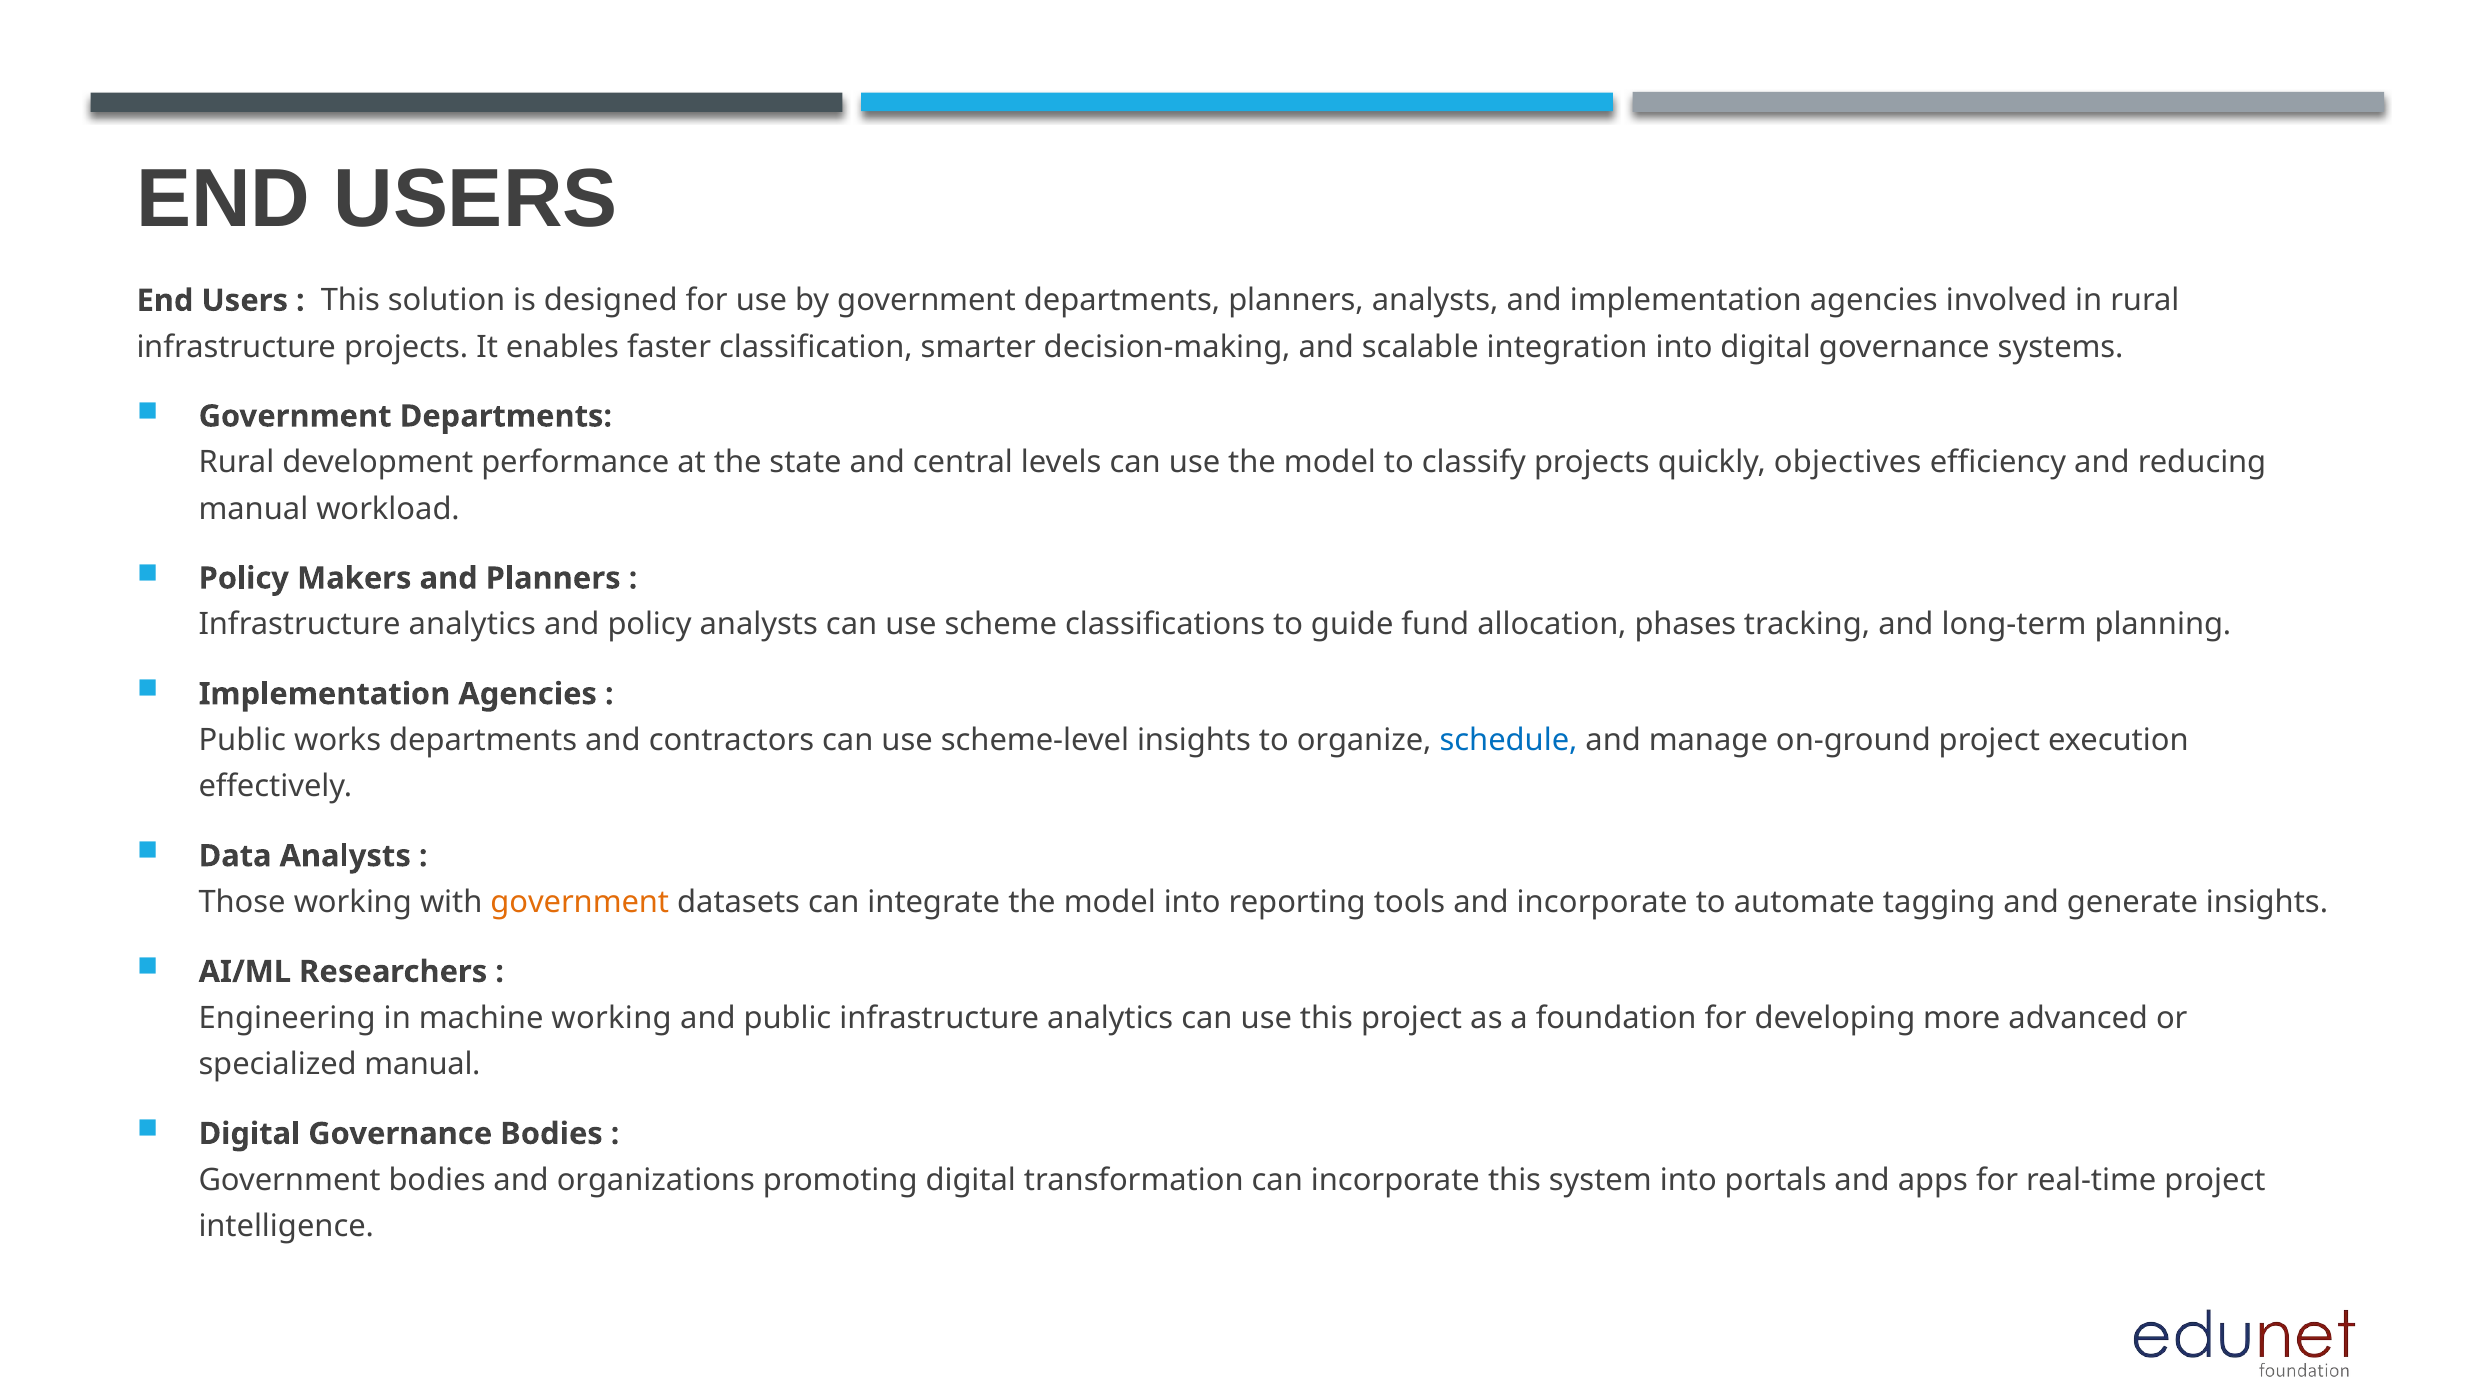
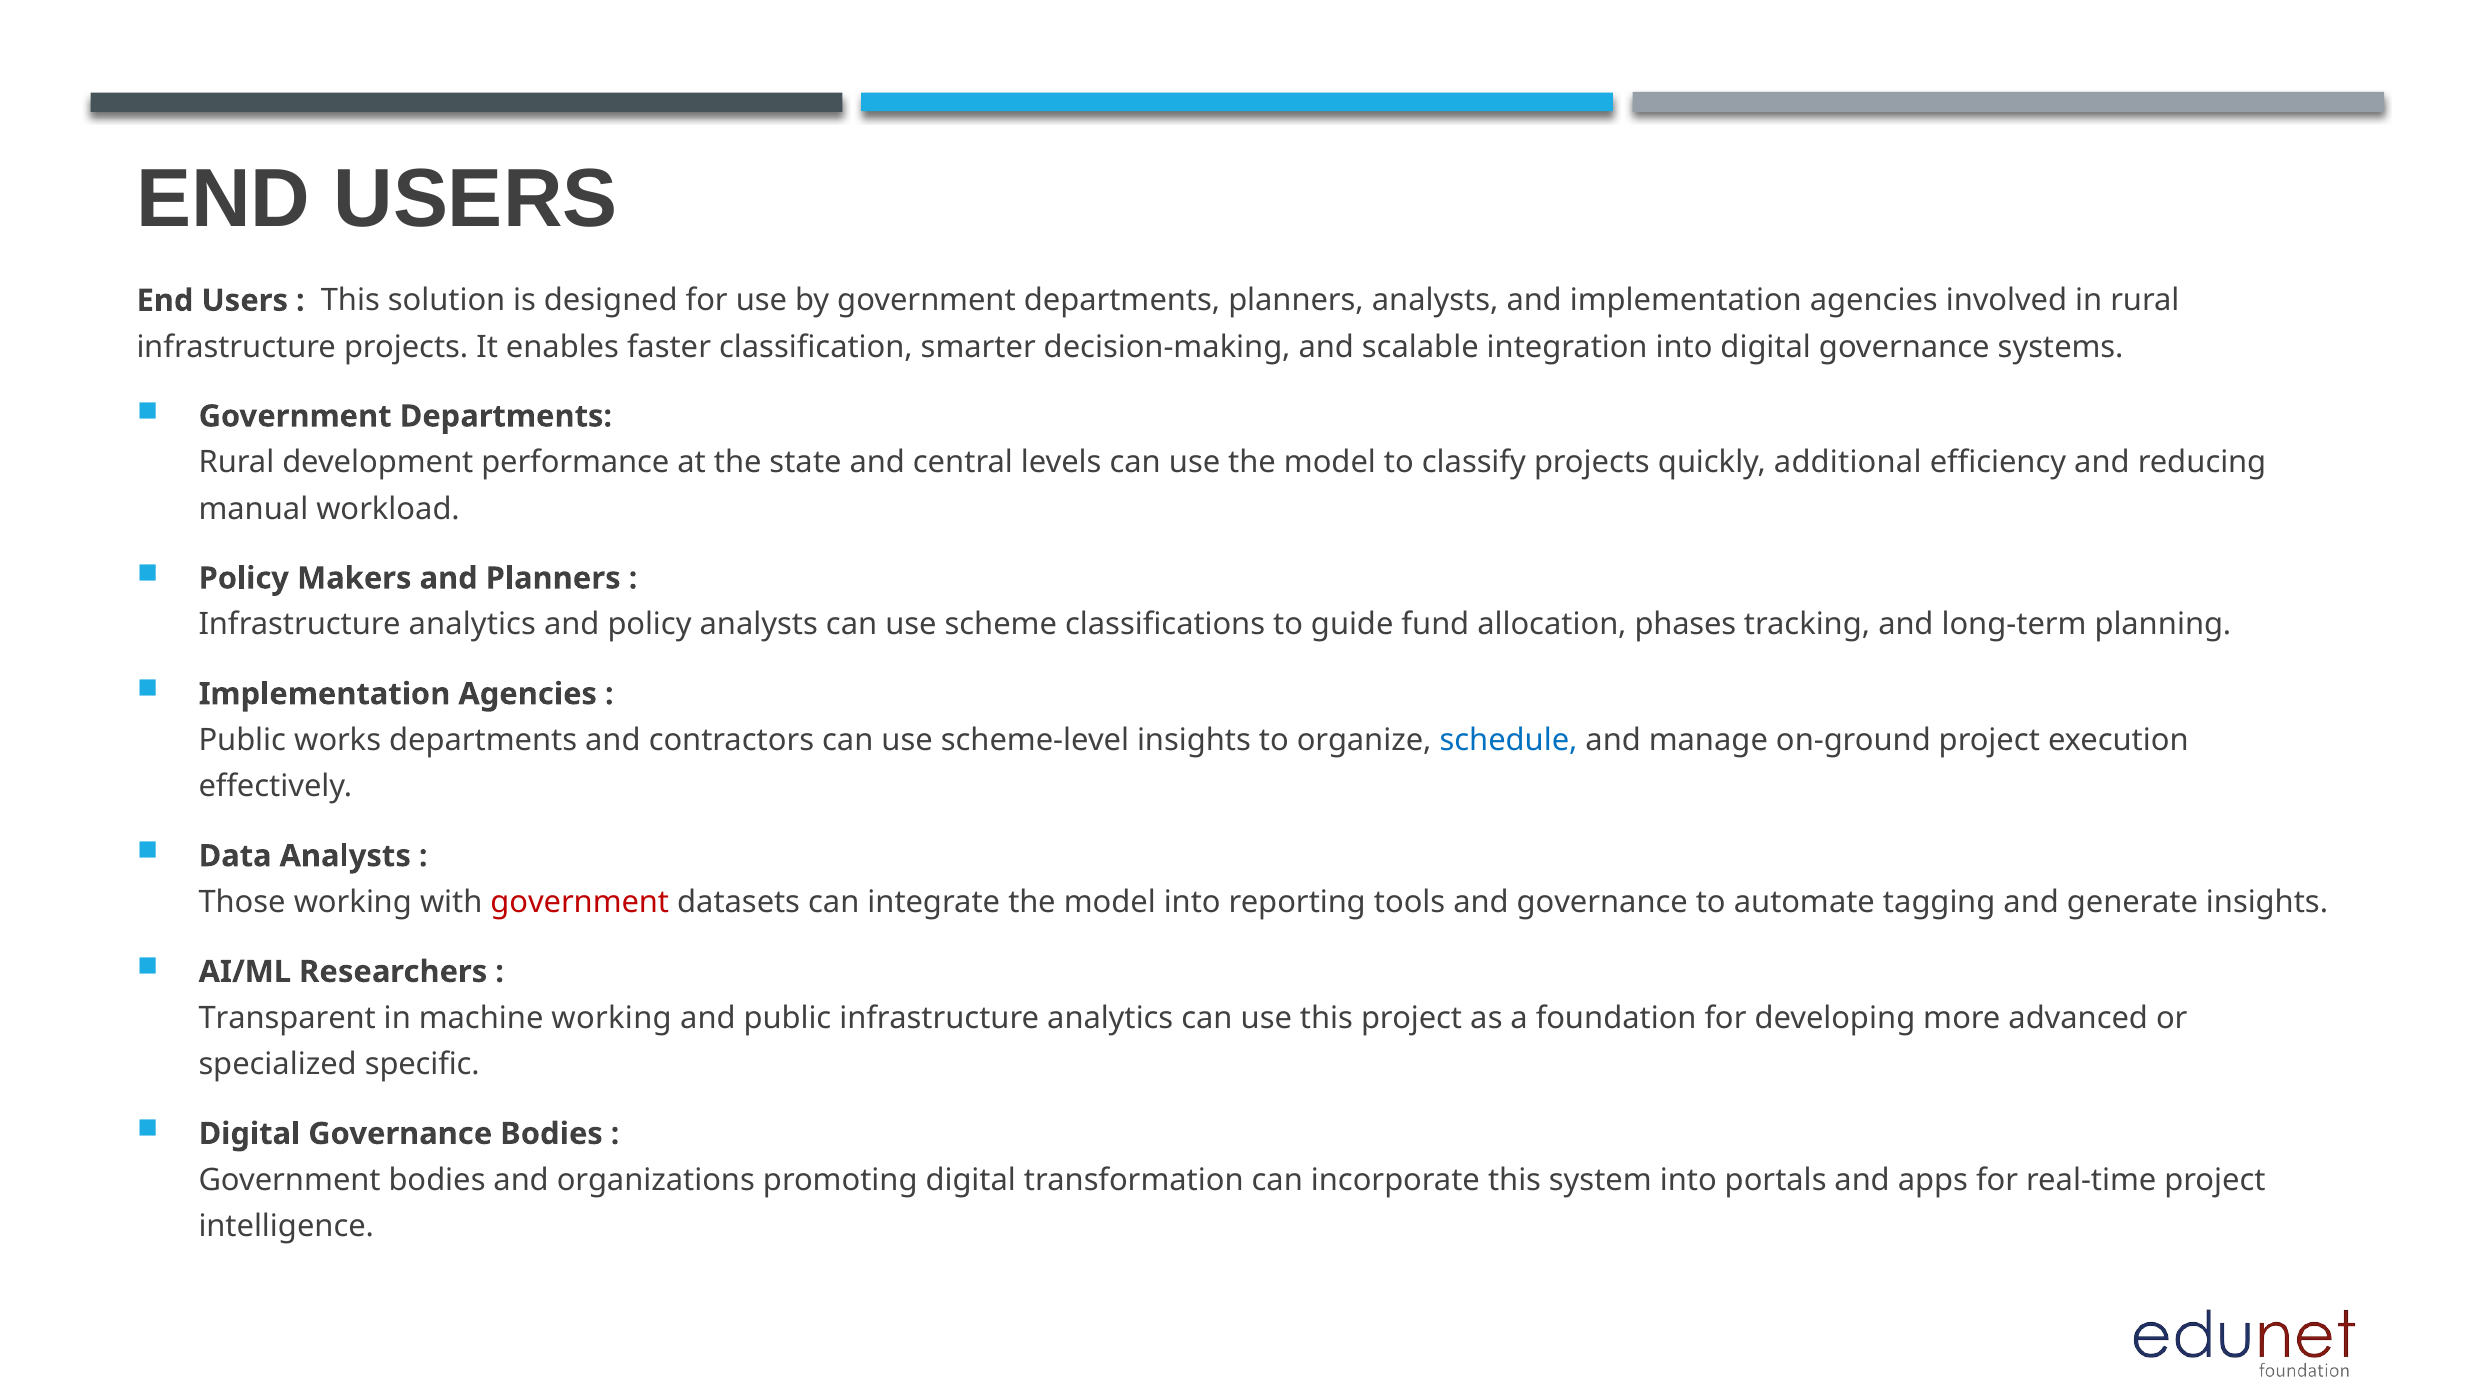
objectives: objectives -> additional
government at (580, 902) colour: orange -> red
and incorporate: incorporate -> governance
Engineering: Engineering -> Transparent
specialized manual: manual -> specific
